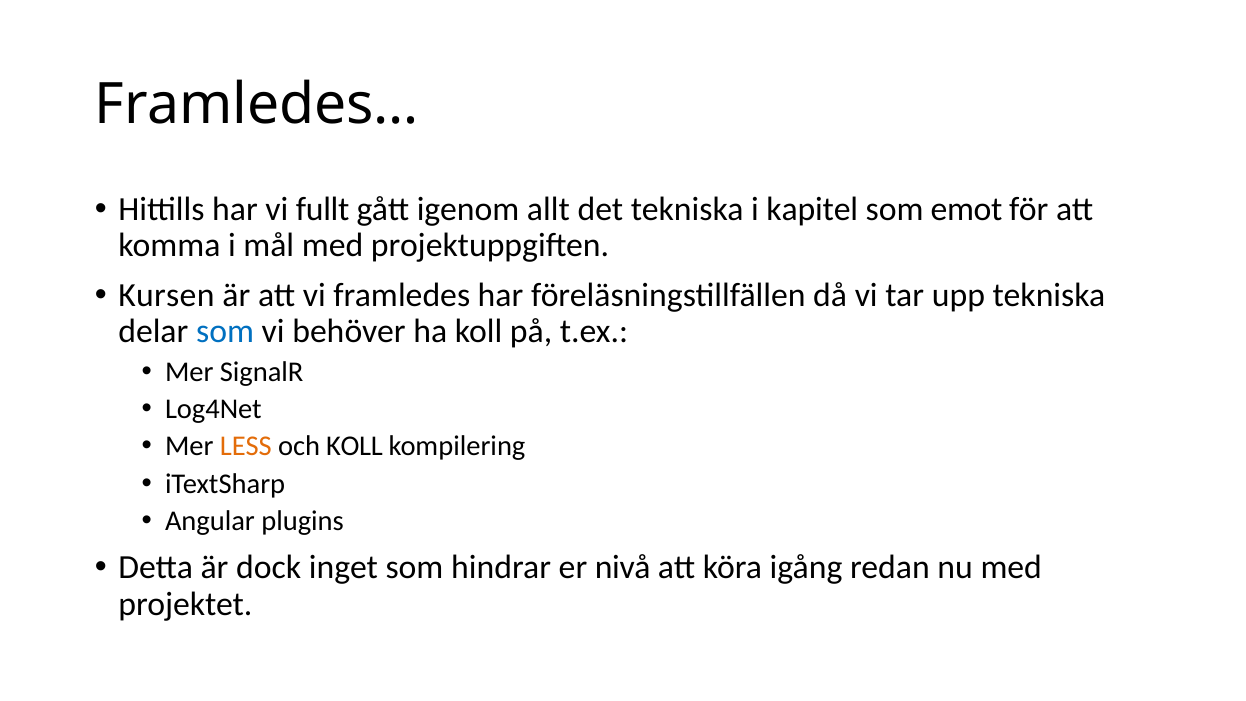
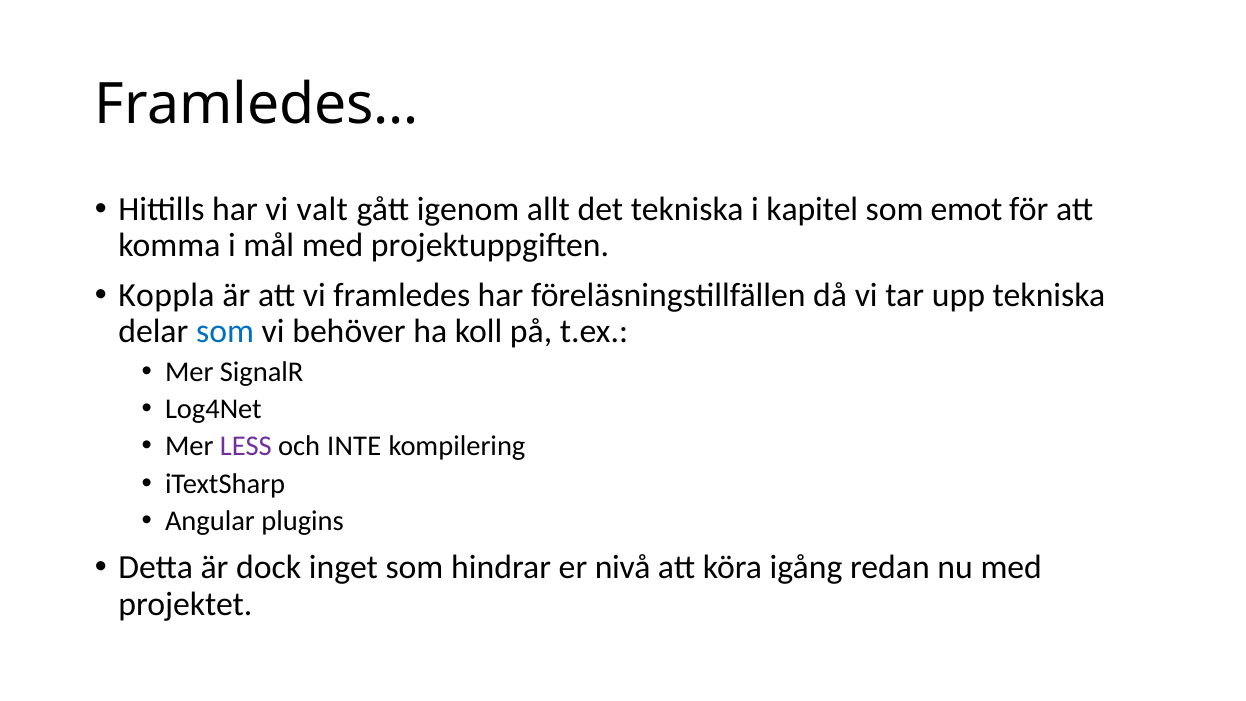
fullt: fullt -> valt
Kursen: Kursen -> Koppla
LESS colour: orange -> purple
och KOLL: KOLL -> INTE
